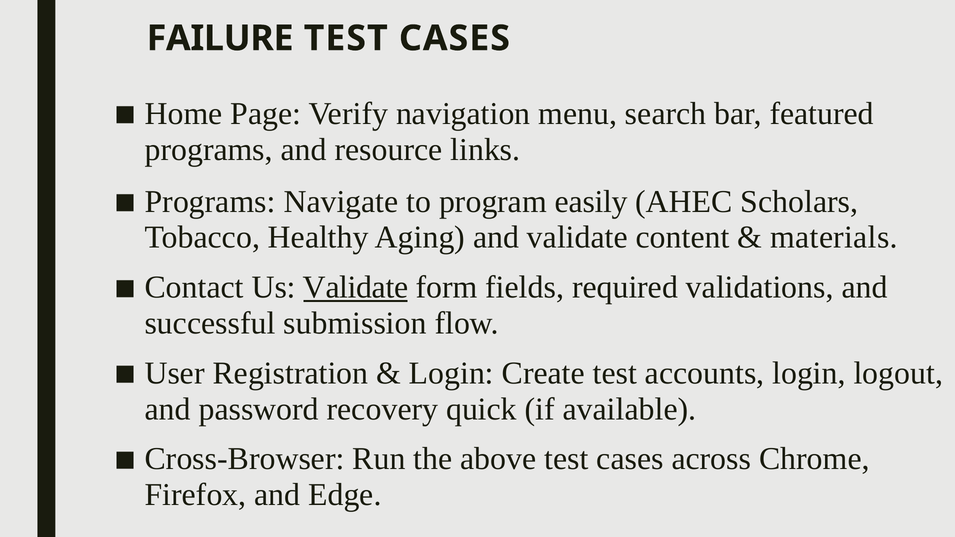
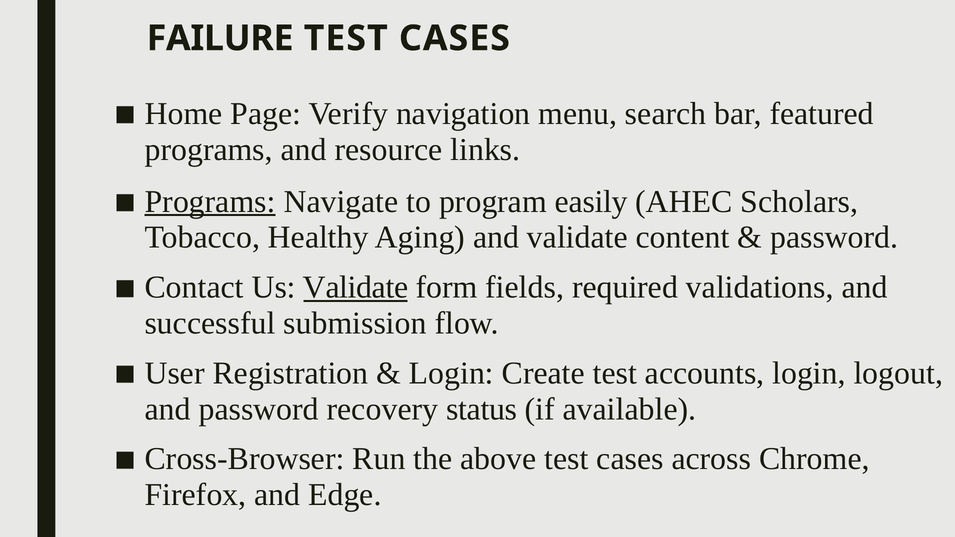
Programs at (210, 202) underline: none -> present
materials at (834, 238): materials -> password
quick: quick -> status
